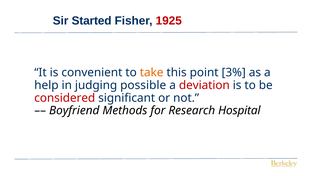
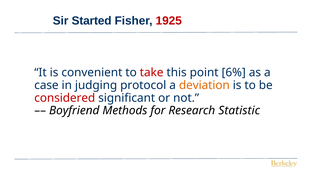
take colour: orange -> red
3%: 3% -> 6%
help: help -> case
possible: possible -> protocol
deviation colour: red -> orange
Hospital: Hospital -> Statistic
